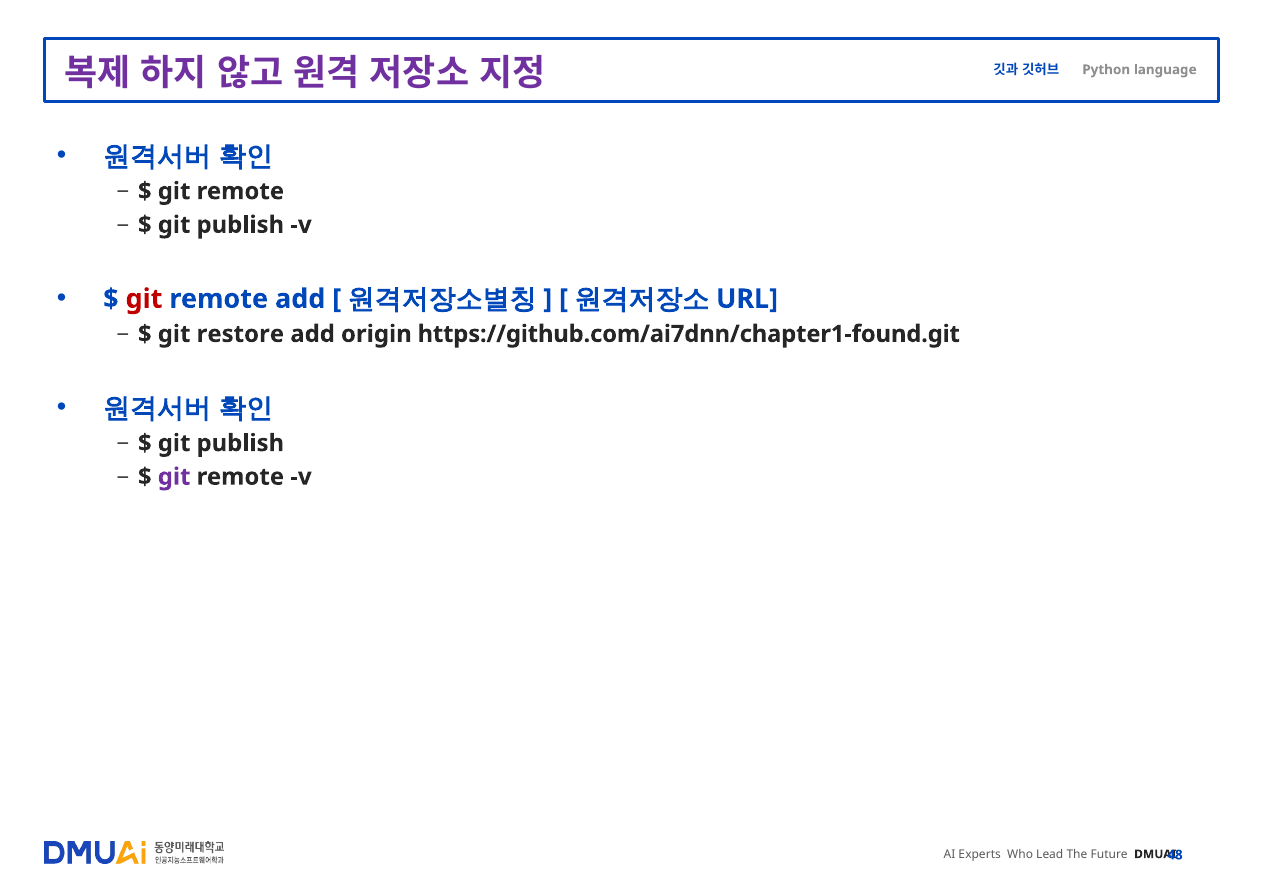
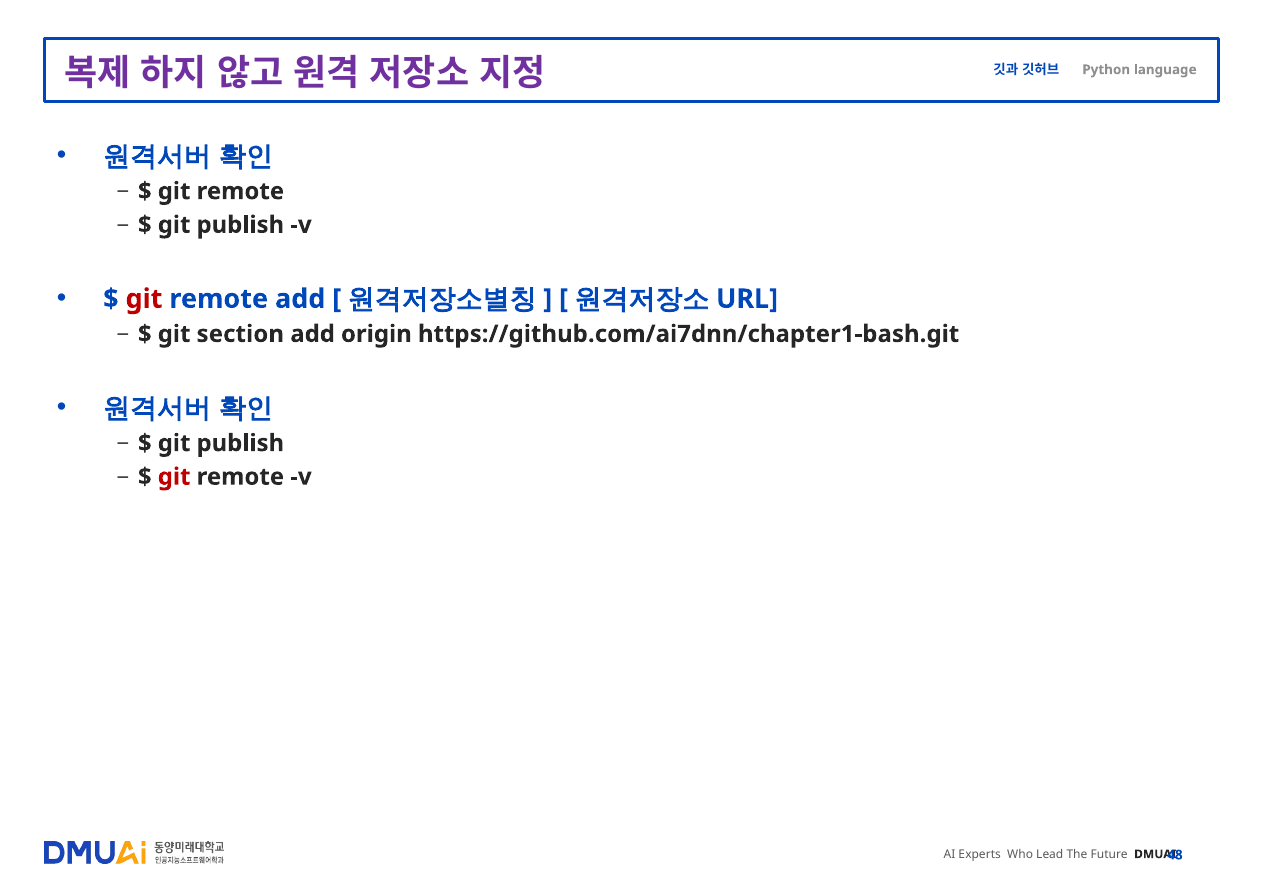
restore: restore -> section
https://github.com/ai7dnn/chapter1-found.git: https://github.com/ai7dnn/chapter1-found.git -> https://github.com/ai7dnn/chapter1-bash.git
git at (174, 477) colour: purple -> red
